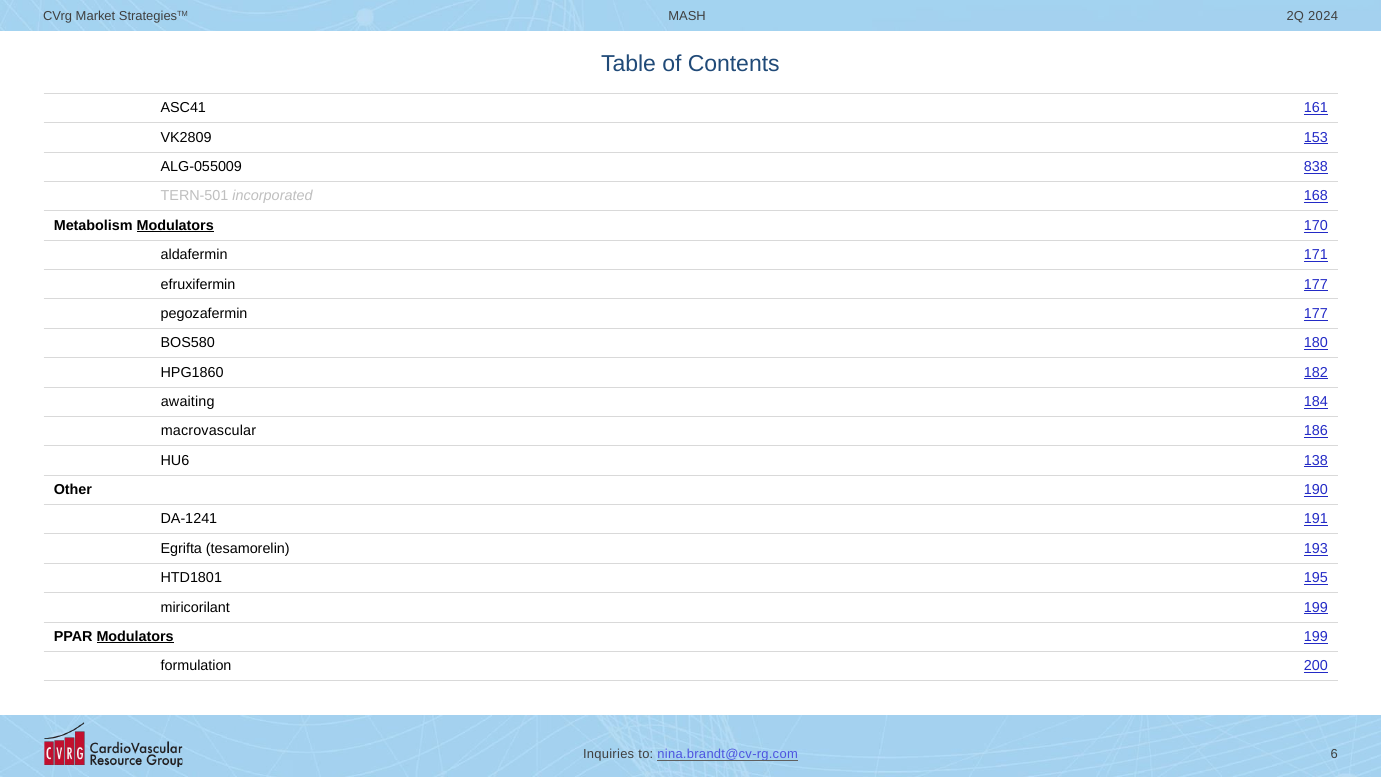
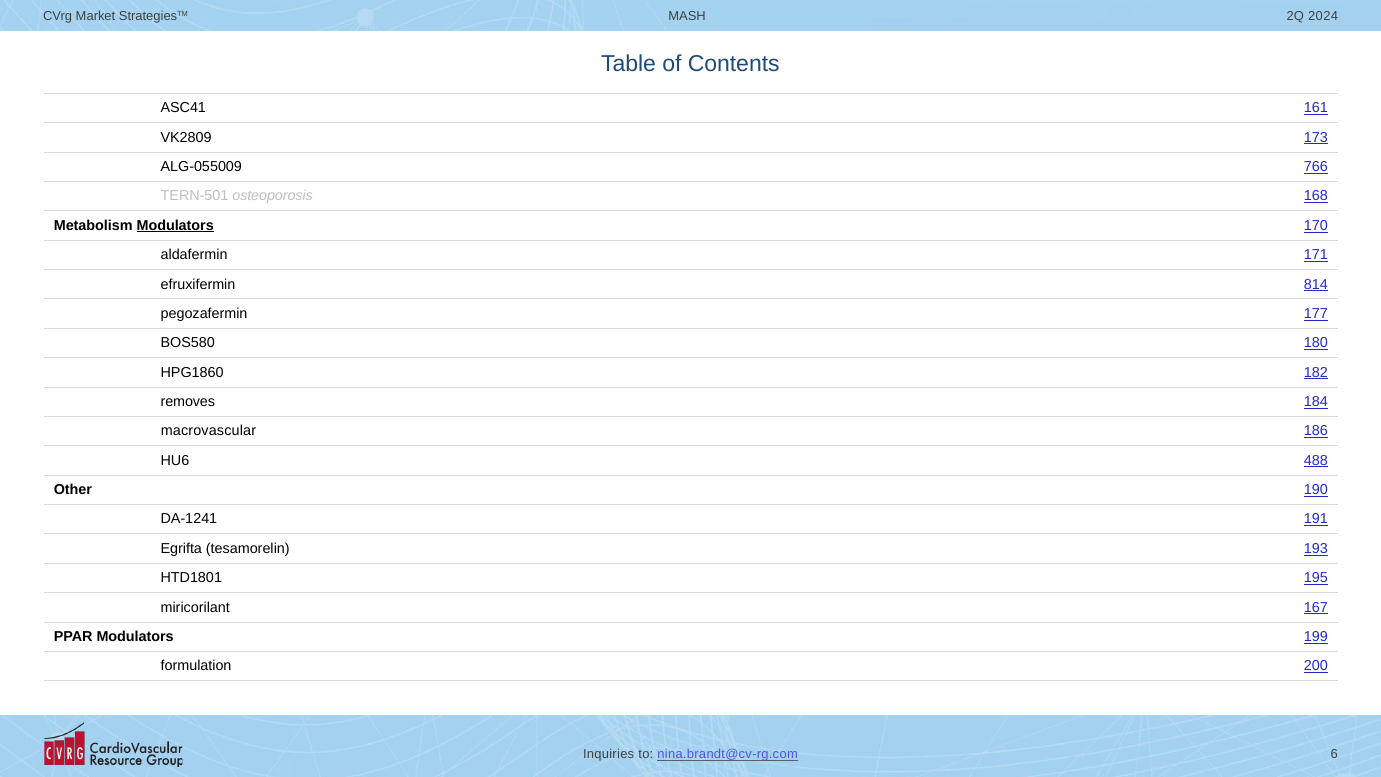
153: 153 -> 173
838: 838 -> 766
incorporated: incorporated -> osteoporosis
efruxifermin 177: 177 -> 814
awaiting: awaiting -> removes
138: 138 -> 488
miricorilant 199: 199 -> 167
Modulators at (135, 637) underline: present -> none
